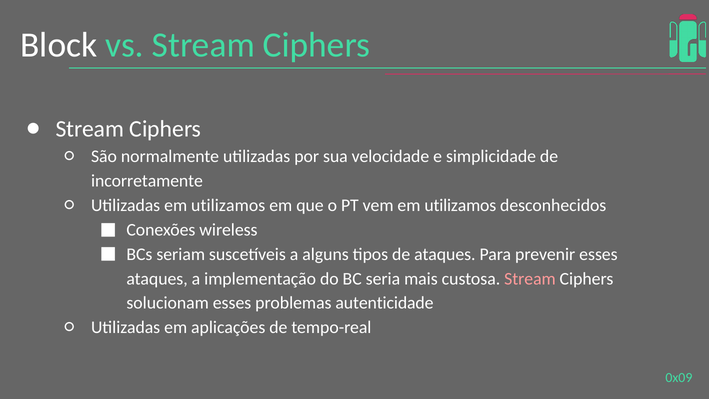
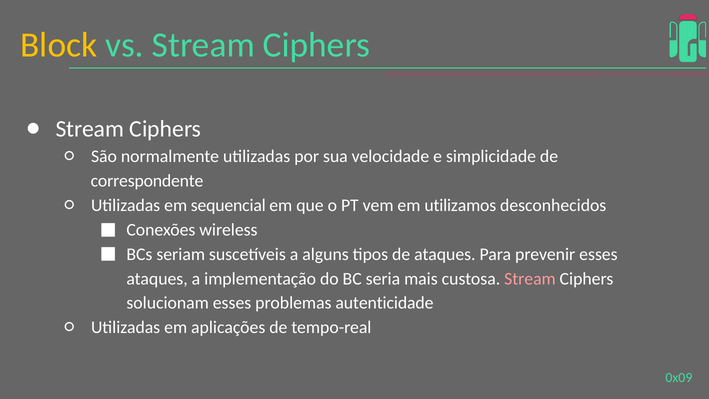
Block colour: white -> yellow
incorretamente: incorretamente -> correspondente
Utilizadas em utilizamos: utilizamos -> sequencial
